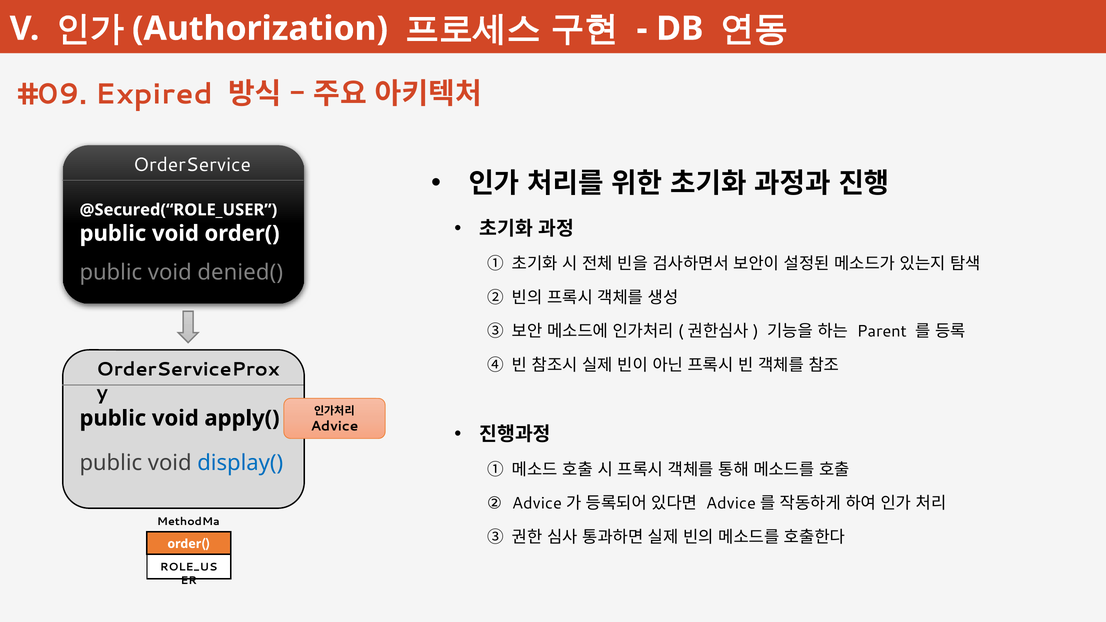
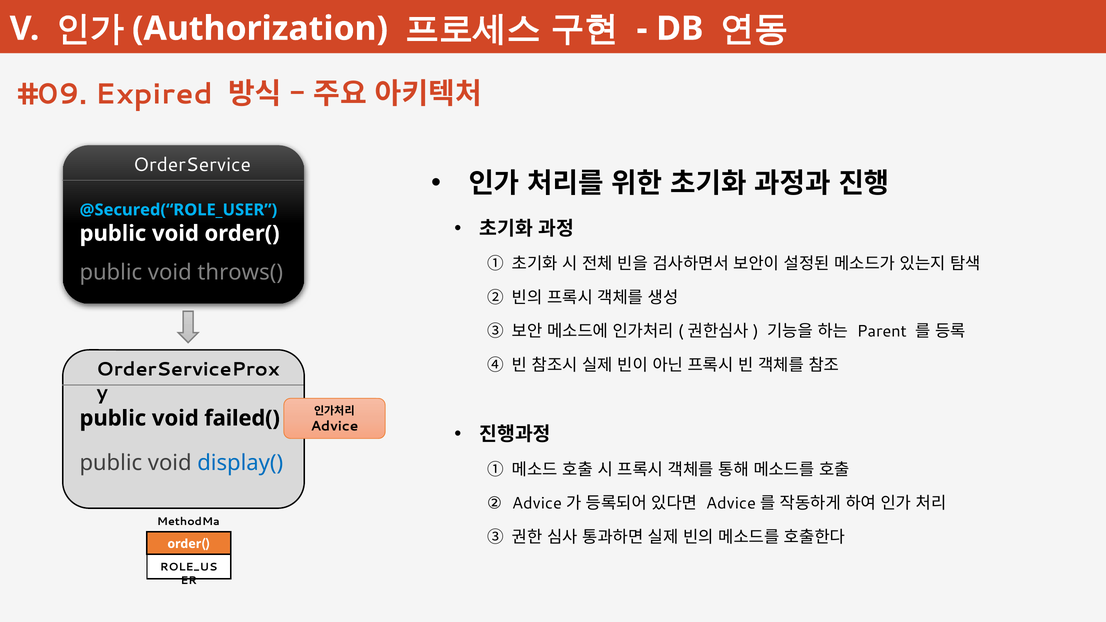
@Secured(“ROLE_USER colour: white -> light blue
denied(: denied( -> throws(
apply(: apply( -> failed(
